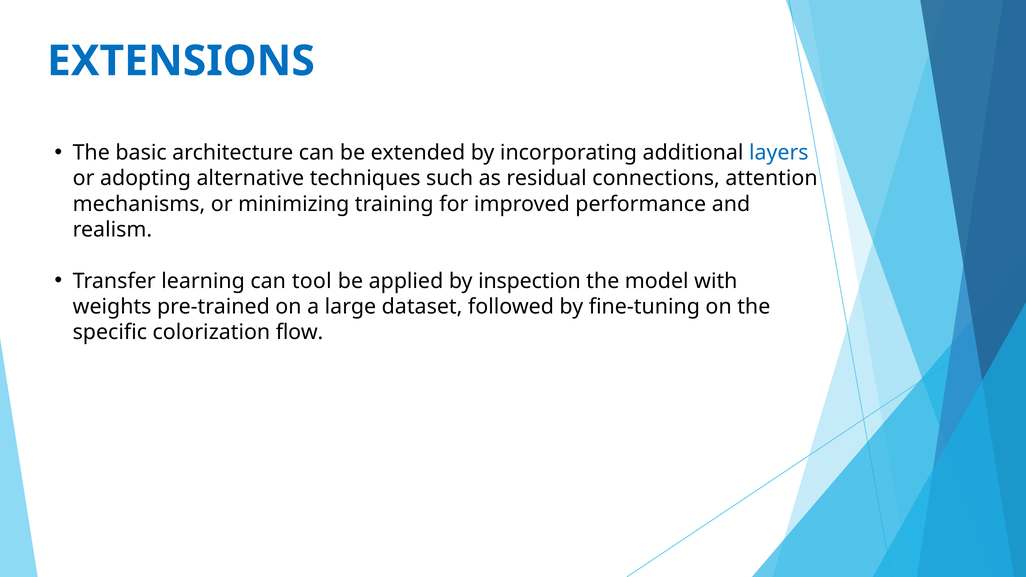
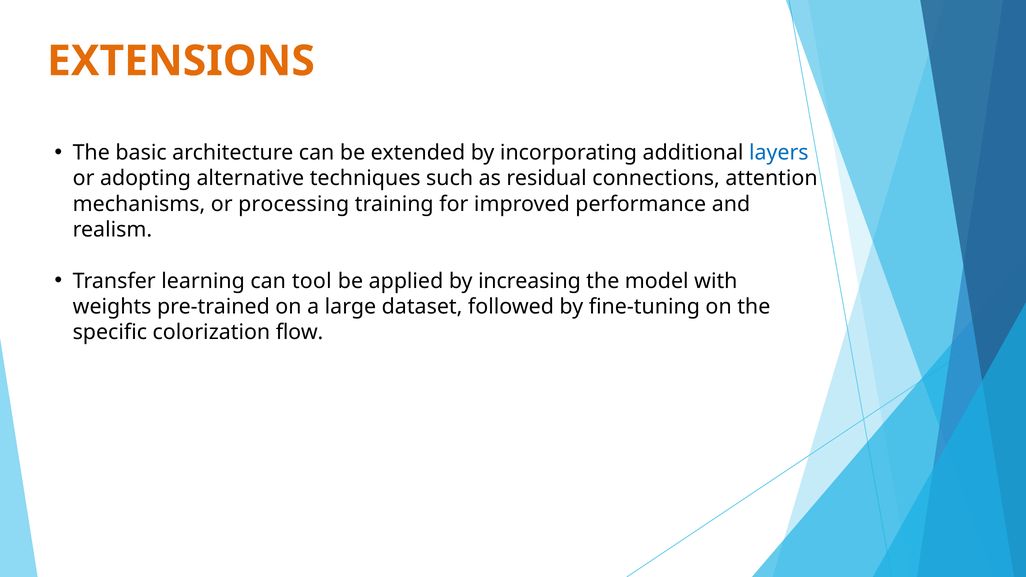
EXTENSIONS colour: blue -> orange
minimizing: minimizing -> processing
inspection: inspection -> increasing
